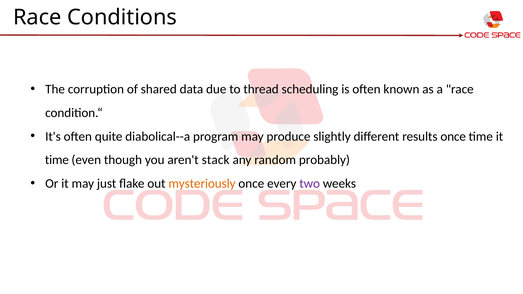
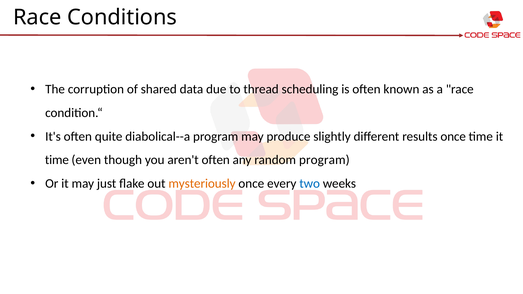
aren't stack: stack -> often
random probably: probably -> program
two colour: purple -> blue
